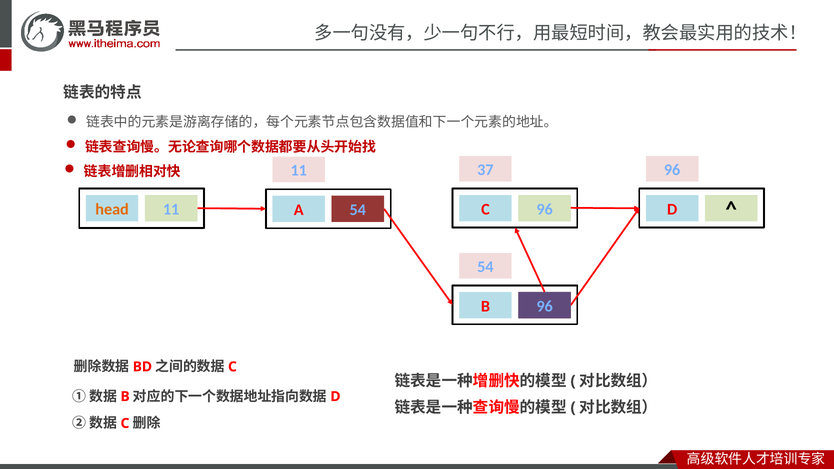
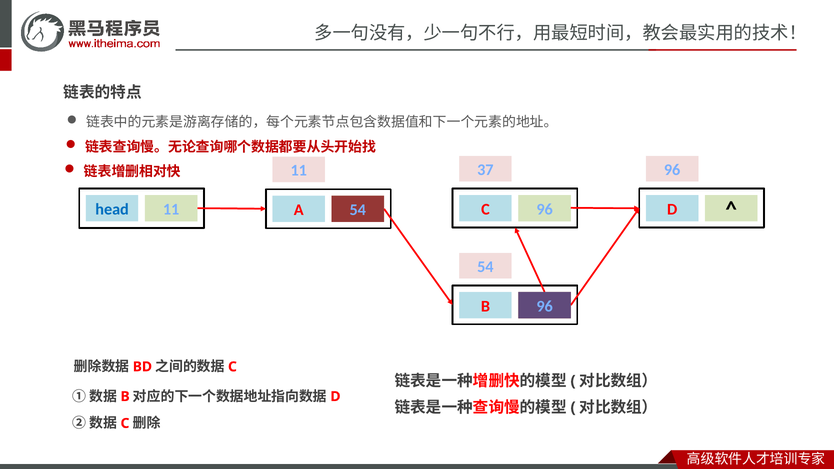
head colour: orange -> blue
